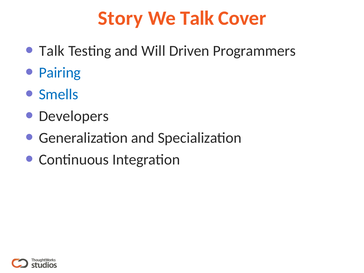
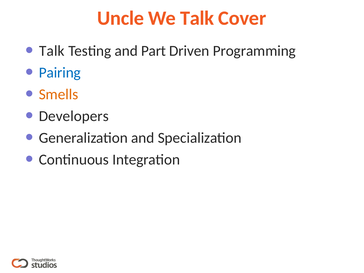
Story: Story -> Uncle
Will: Will -> Part
Programmers: Programmers -> Programming
Smells colour: blue -> orange
